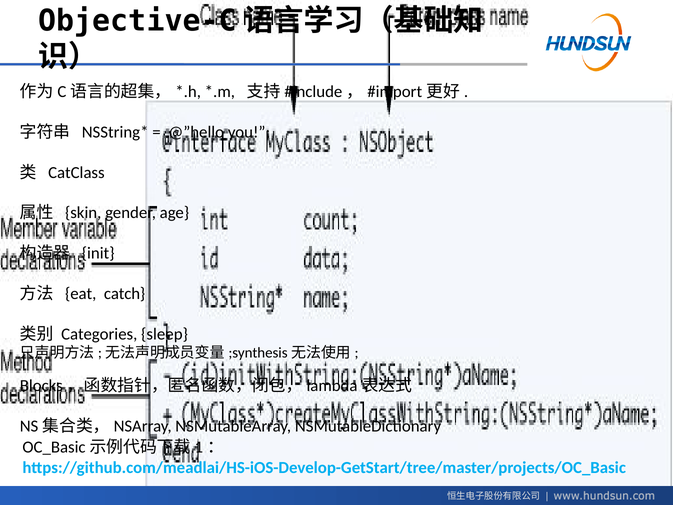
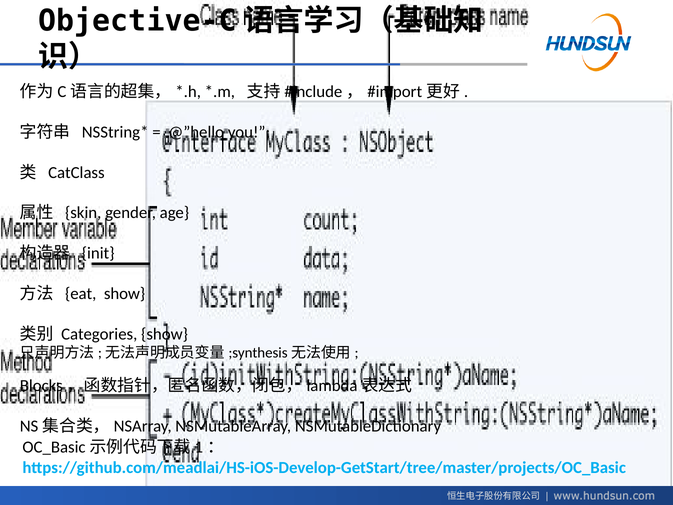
eat catch: catch -> show
Categories sleep: sleep -> show
